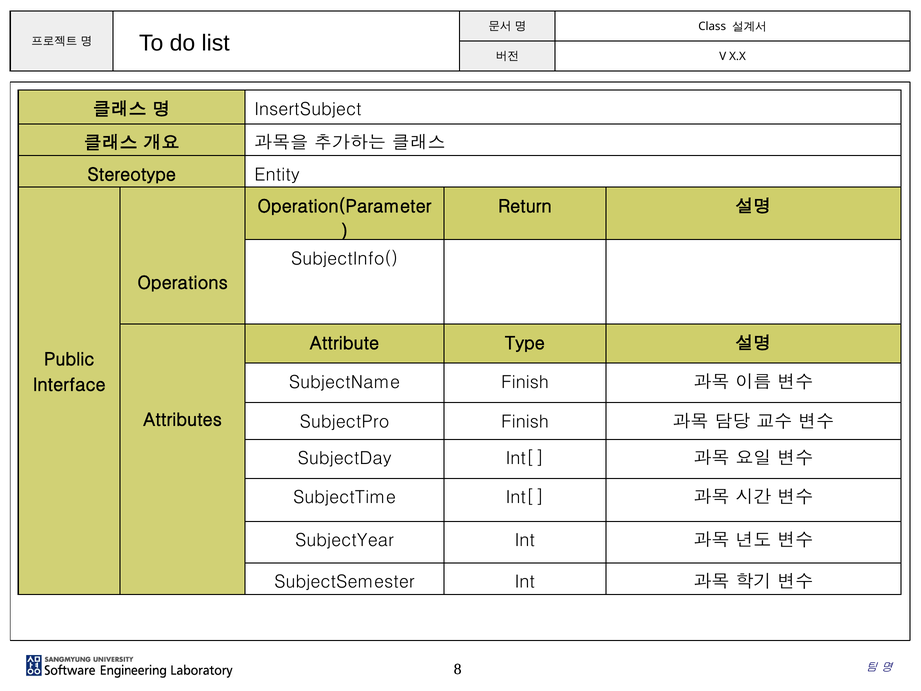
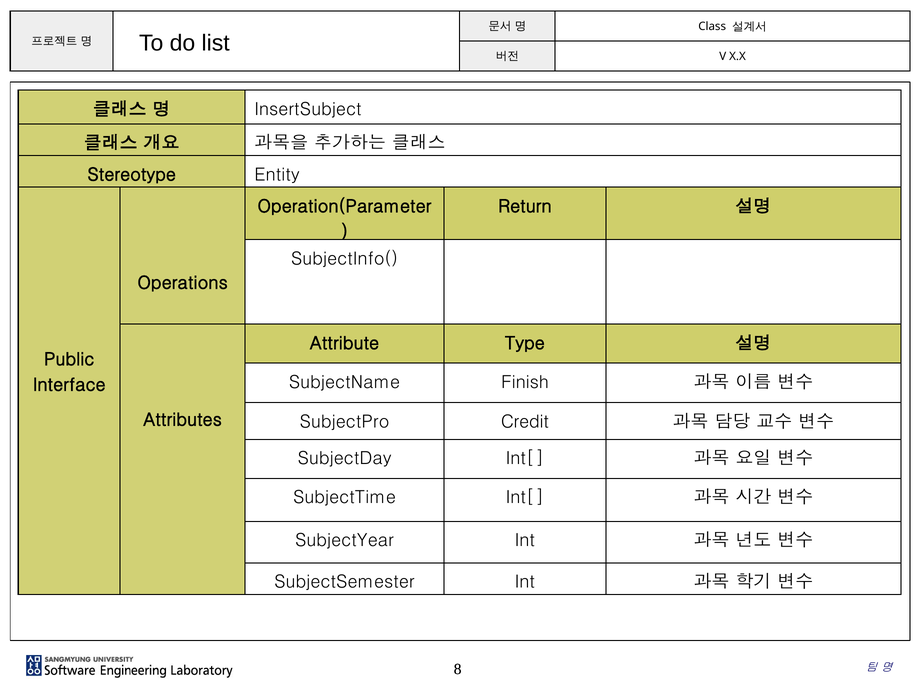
SubjectPro Finish: Finish -> Credit
